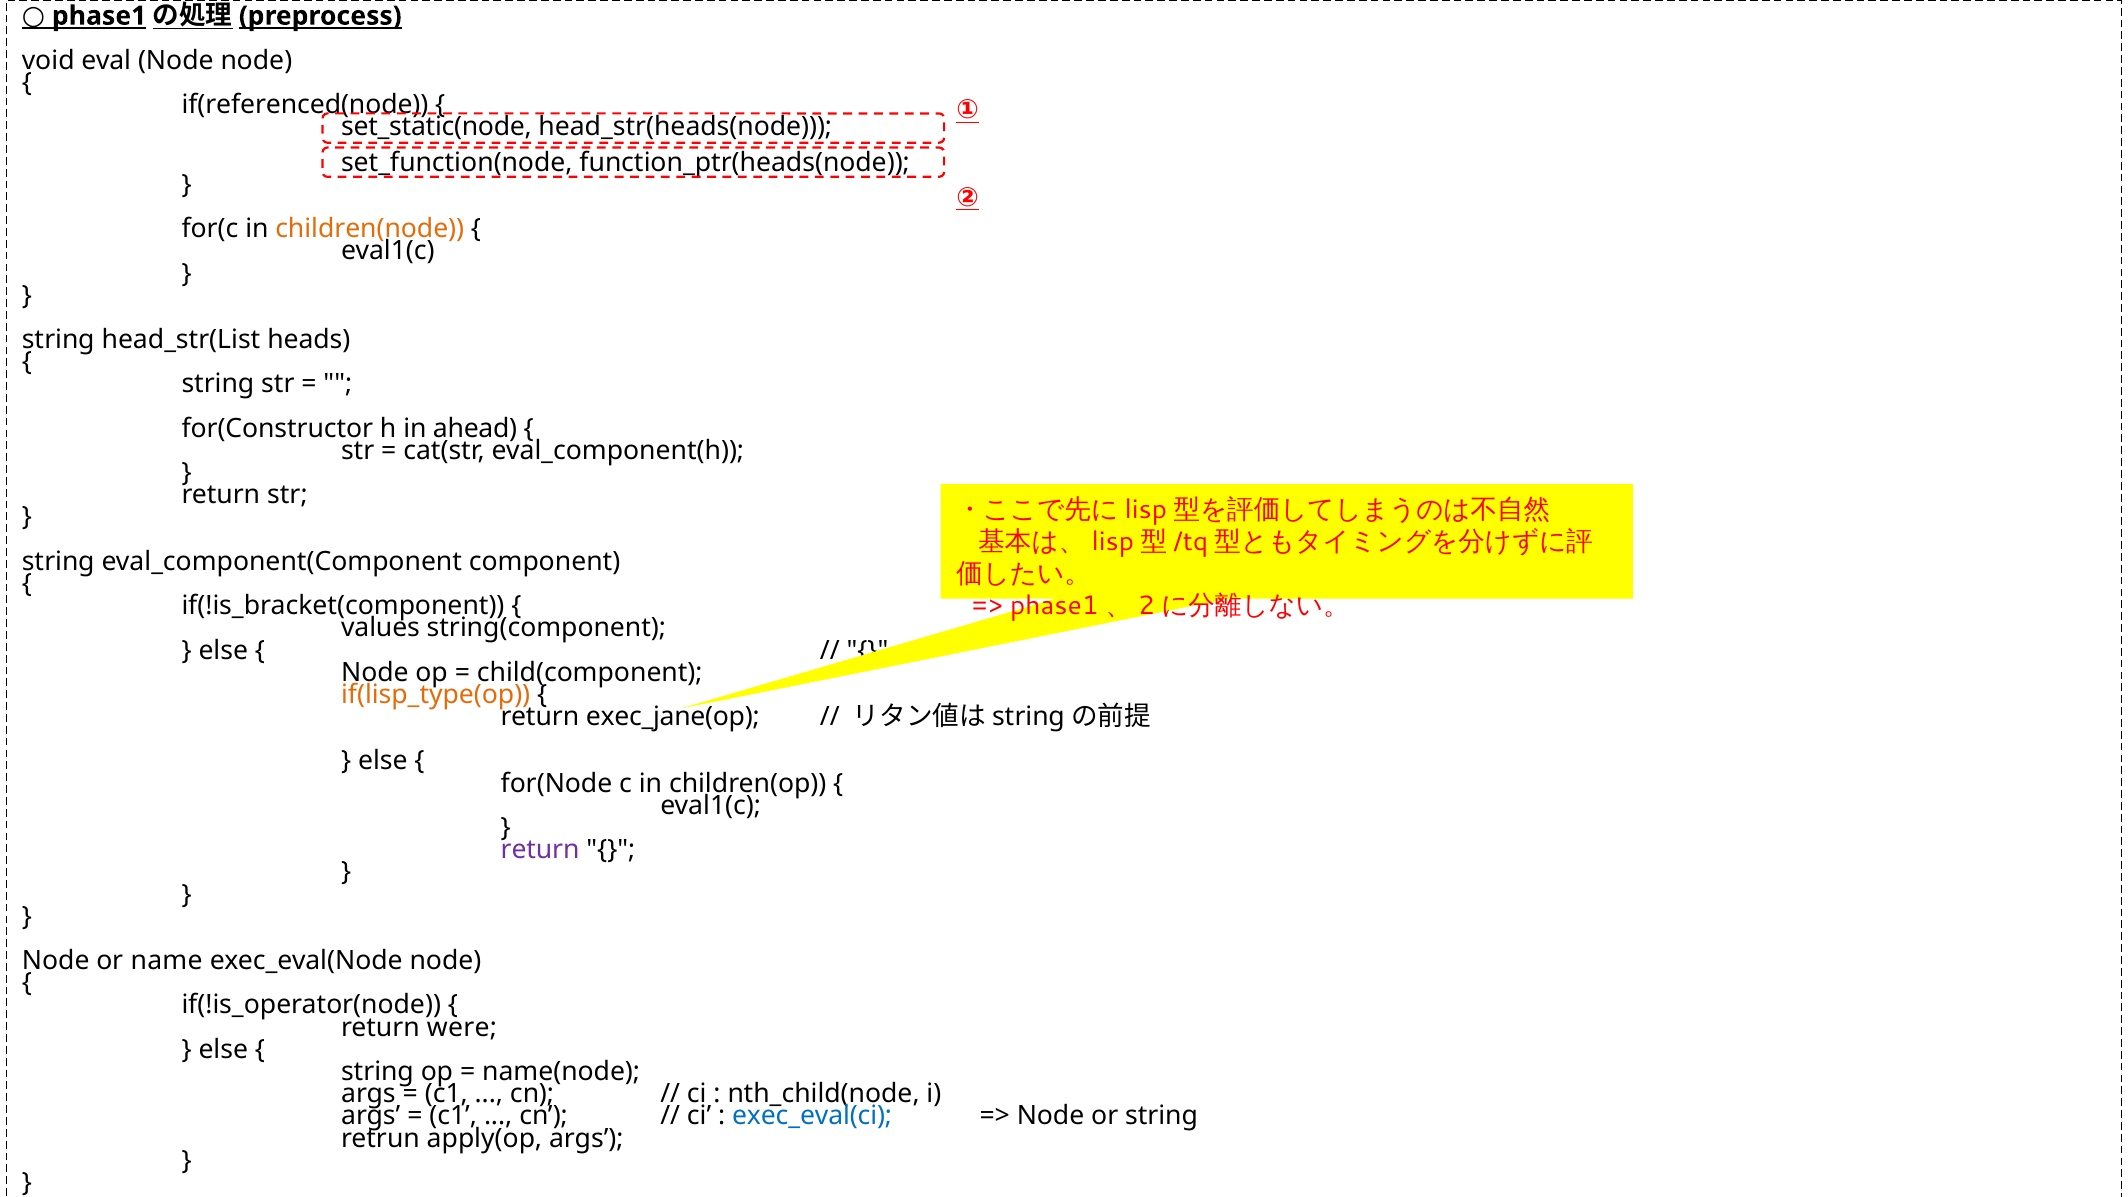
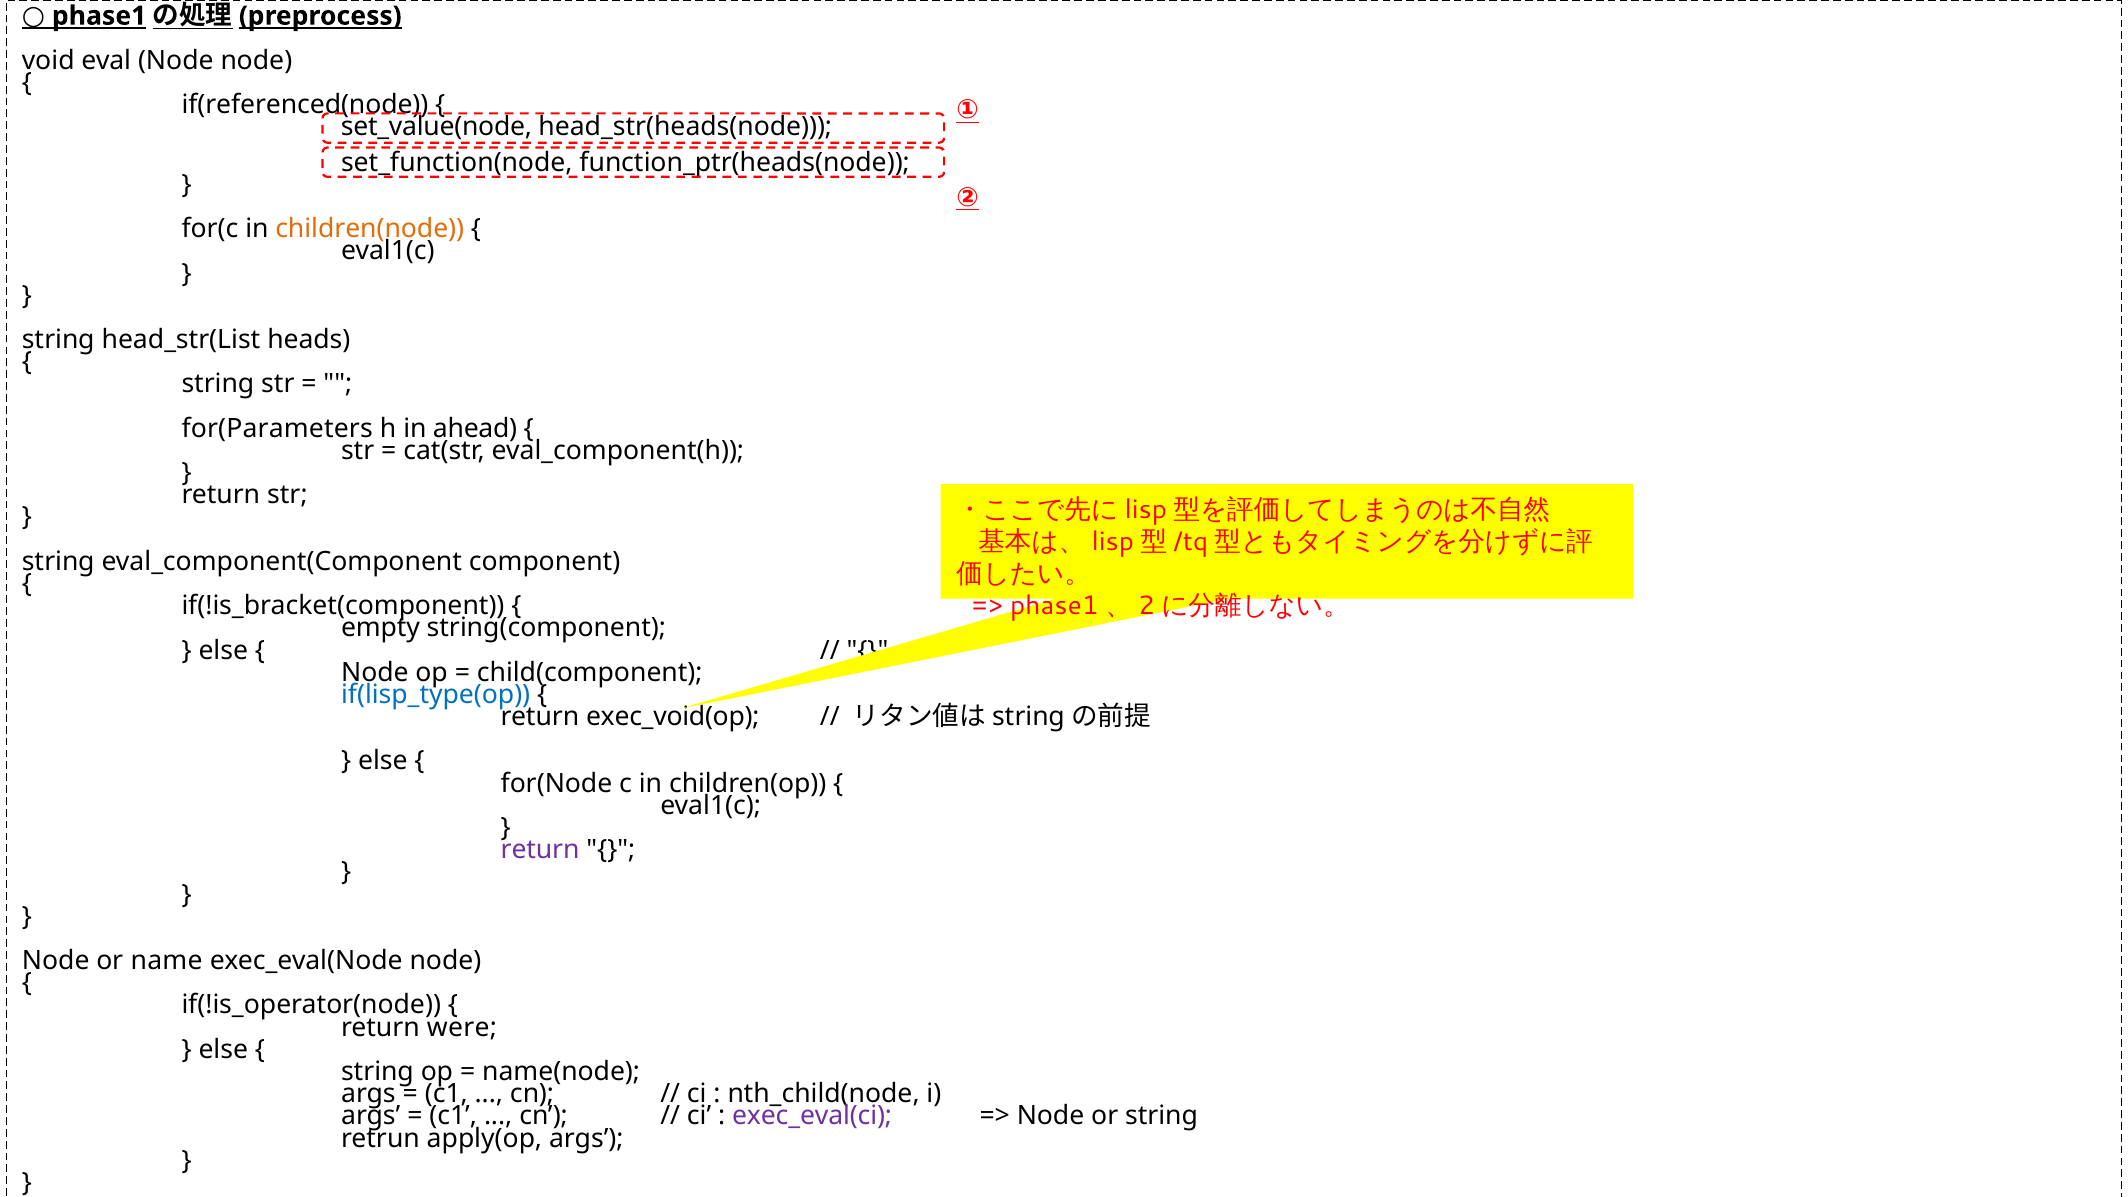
set_static(node: set_static(node -> set_value(node
for(Constructor: for(Constructor -> for(Parameters
values: values -> empty
if(lisp_type(op colour: orange -> blue
exec_jane(op: exec_jane(op -> exec_void(op
exec_eval(ci colour: blue -> purple
